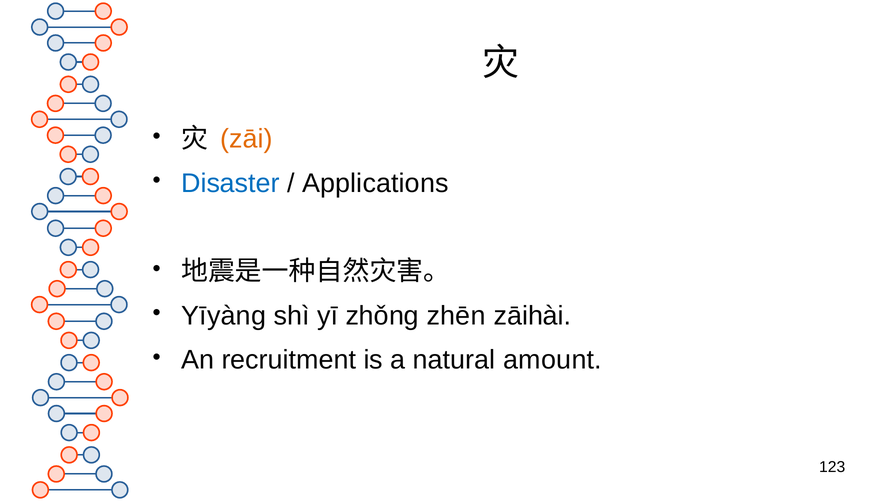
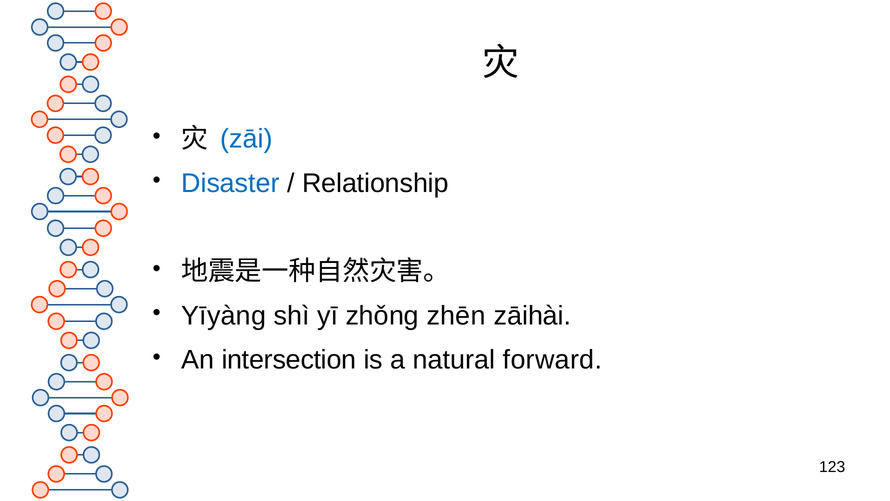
zāi colour: orange -> blue
Applications: Applications -> Relationship
recruitment: recruitment -> intersection
amount: amount -> forward
